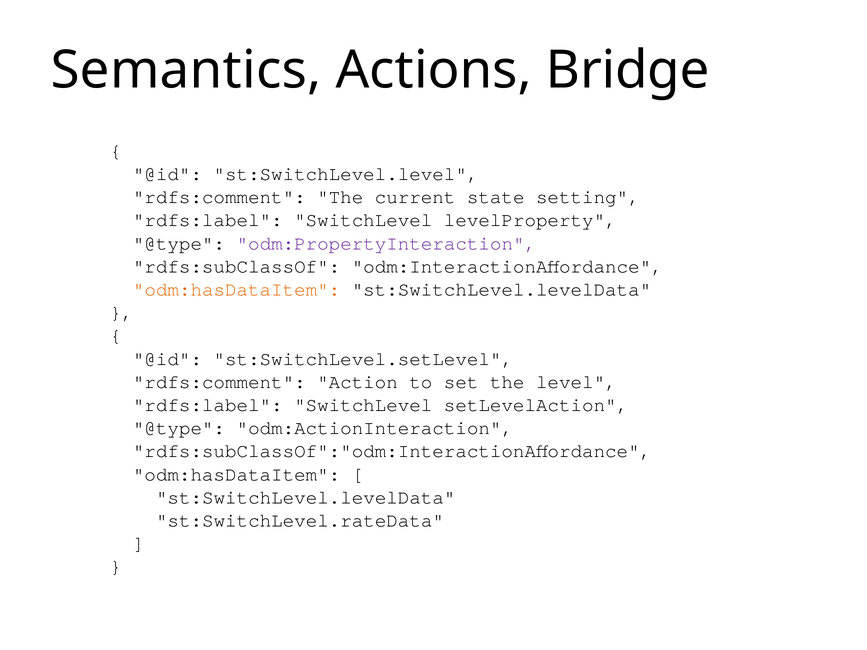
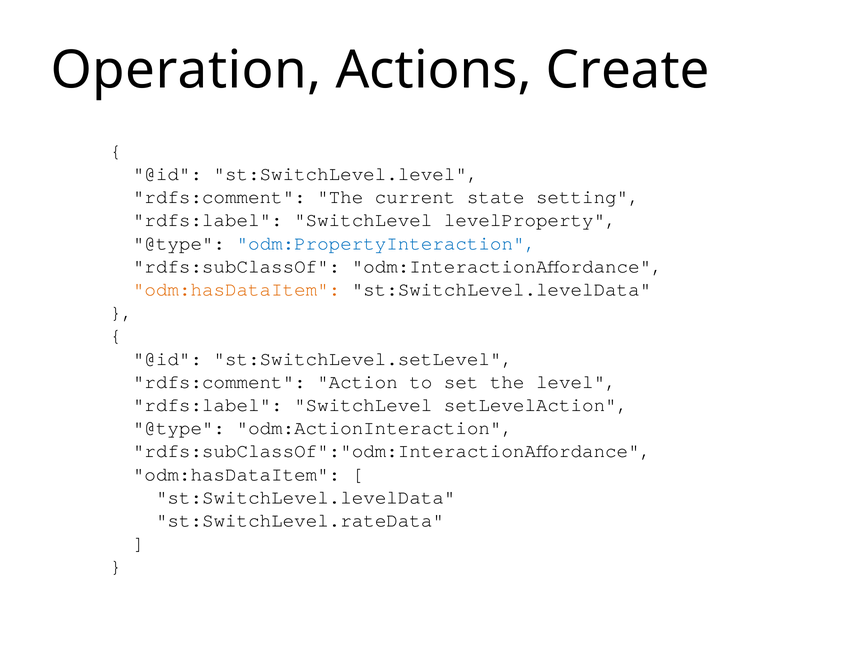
Semantics: Semantics -> Operation
Bridge: Bridge -> Create
odm:PropertyInteraction colour: purple -> blue
